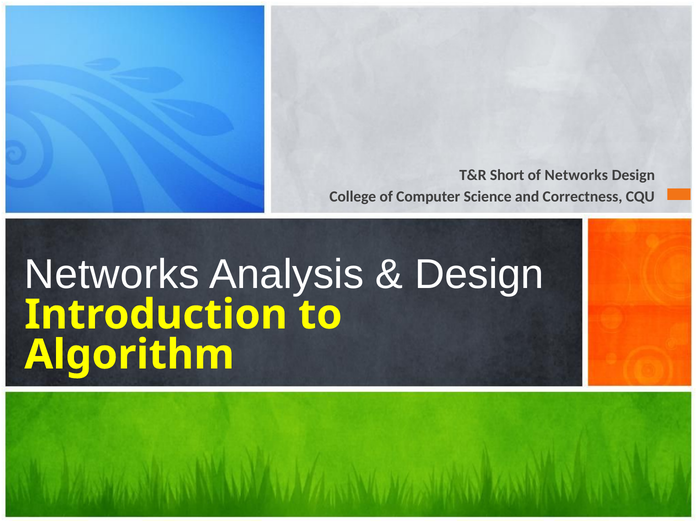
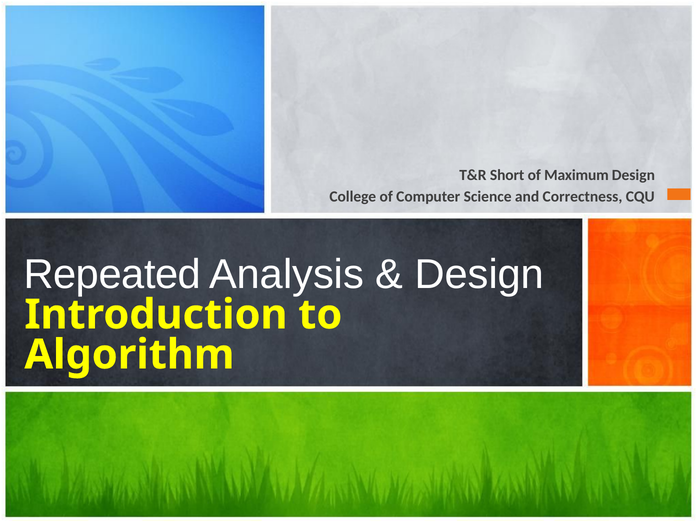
of Networks: Networks -> Maximum
Networks at (112, 275): Networks -> Repeated
